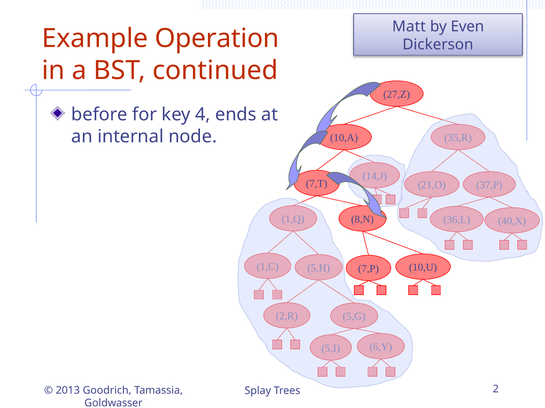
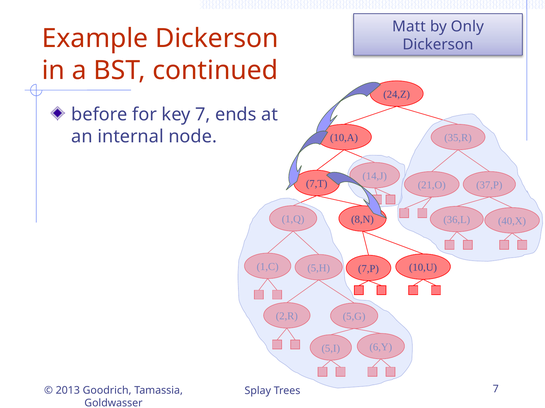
Even: Even -> Only
Example Operation: Operation -> Dickerson
27,Z: 27,Z -> 24,Z
key 4: 4 -> 7
Trees 2: 2 -> 7
